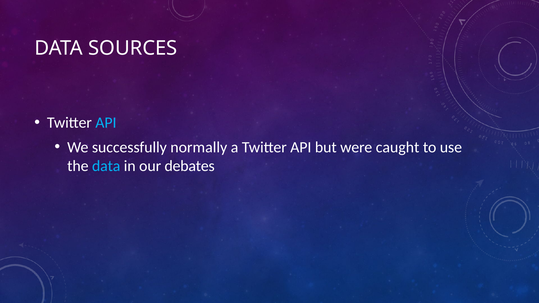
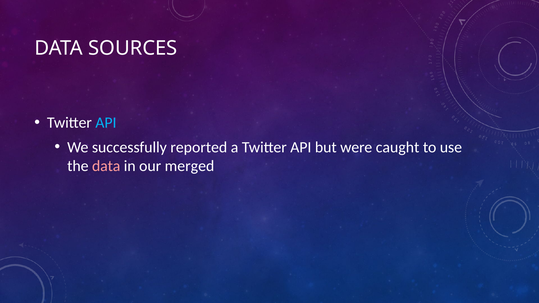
normally: normally -> reported
data at (106, 166) colour: light blue -> pink
debates: debates -> merged
